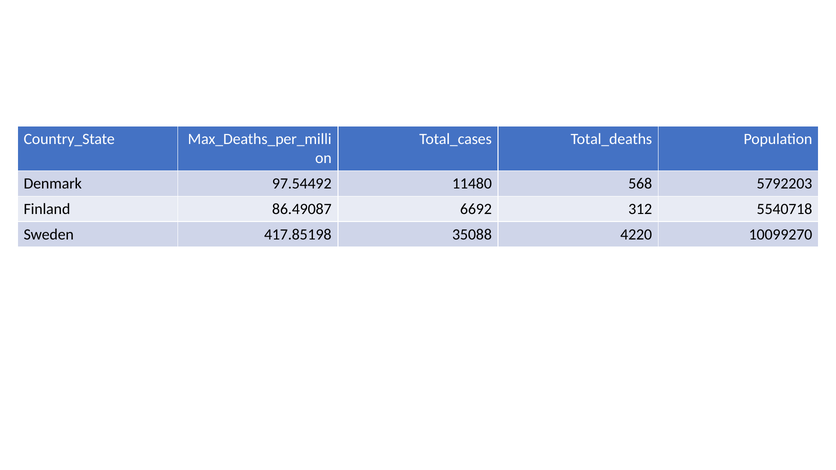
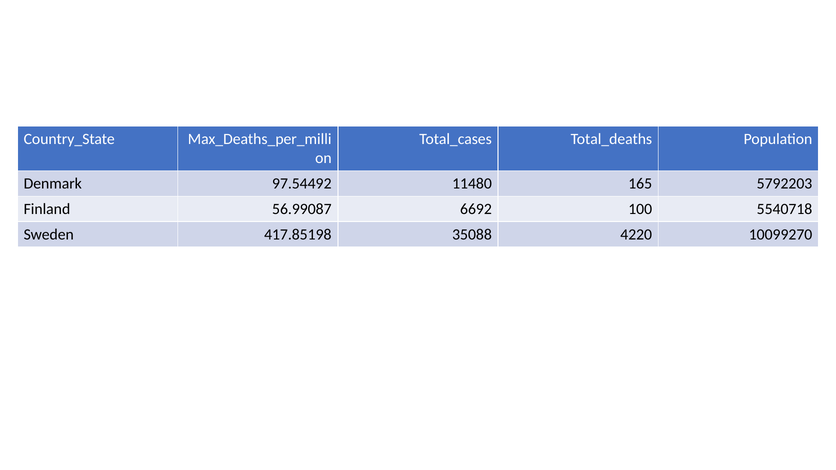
568: 568 -> 165
86.49087: 86.49087 -> 56.99087
312: 312 -> 100
